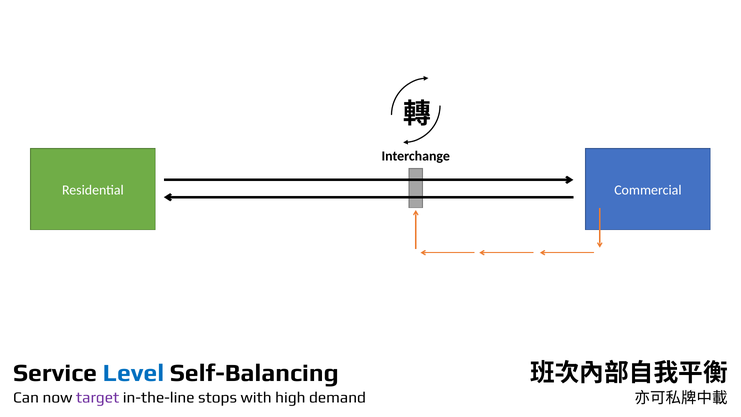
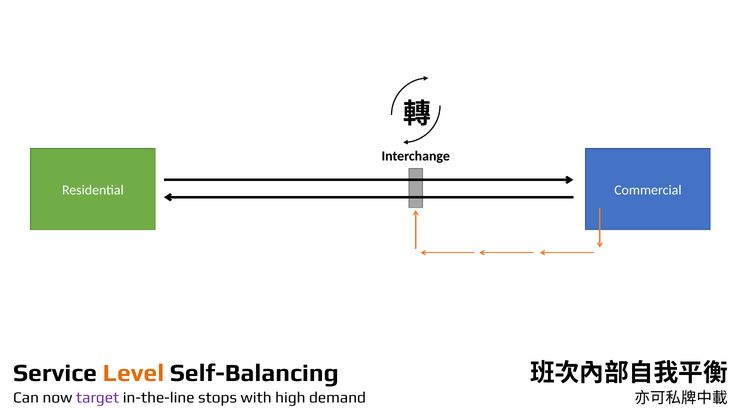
Level colour: blue -> orange
